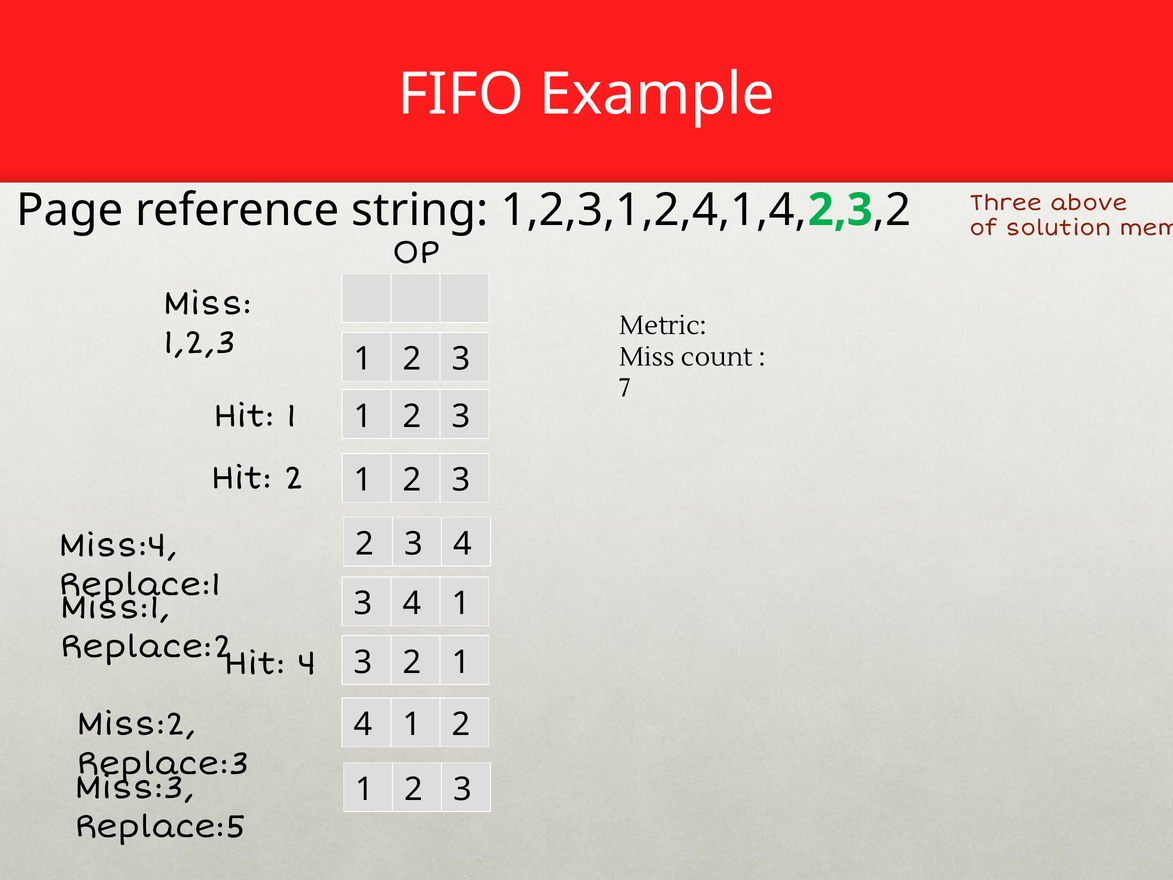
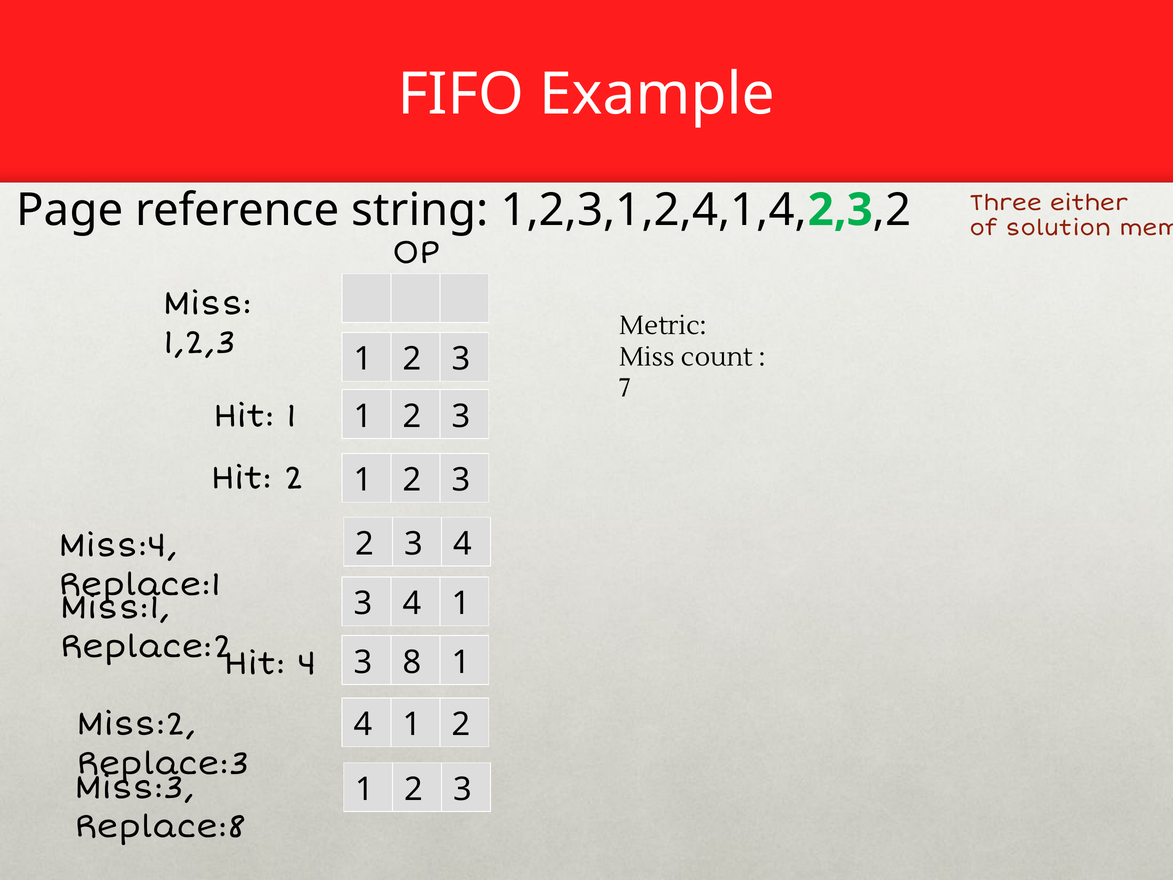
above: above -> either
3 2: 2 -> 8
Replace:5: Replace:5 -> Replace:8
